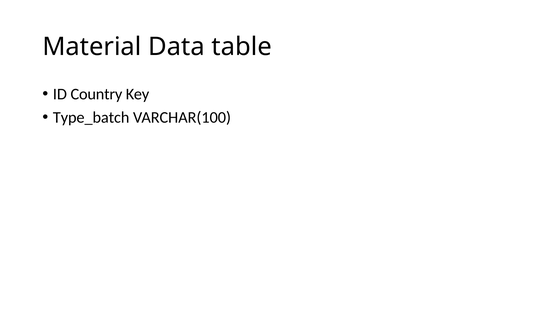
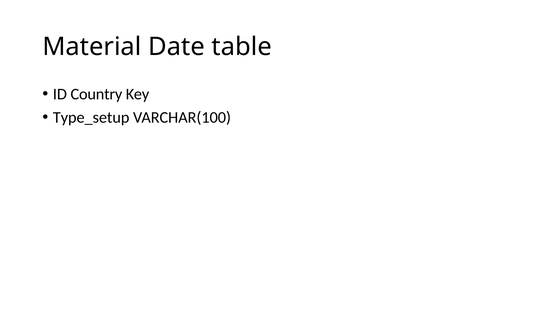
Data: Data -> Date
Type_batch: Type_batch -> Type_setup
